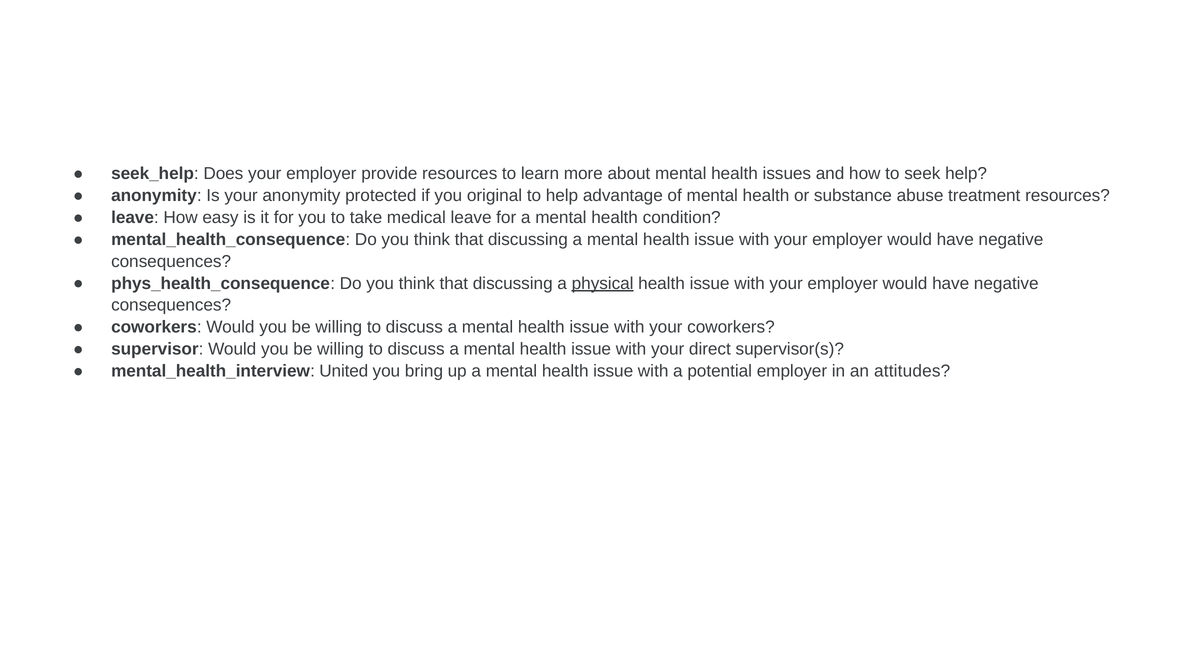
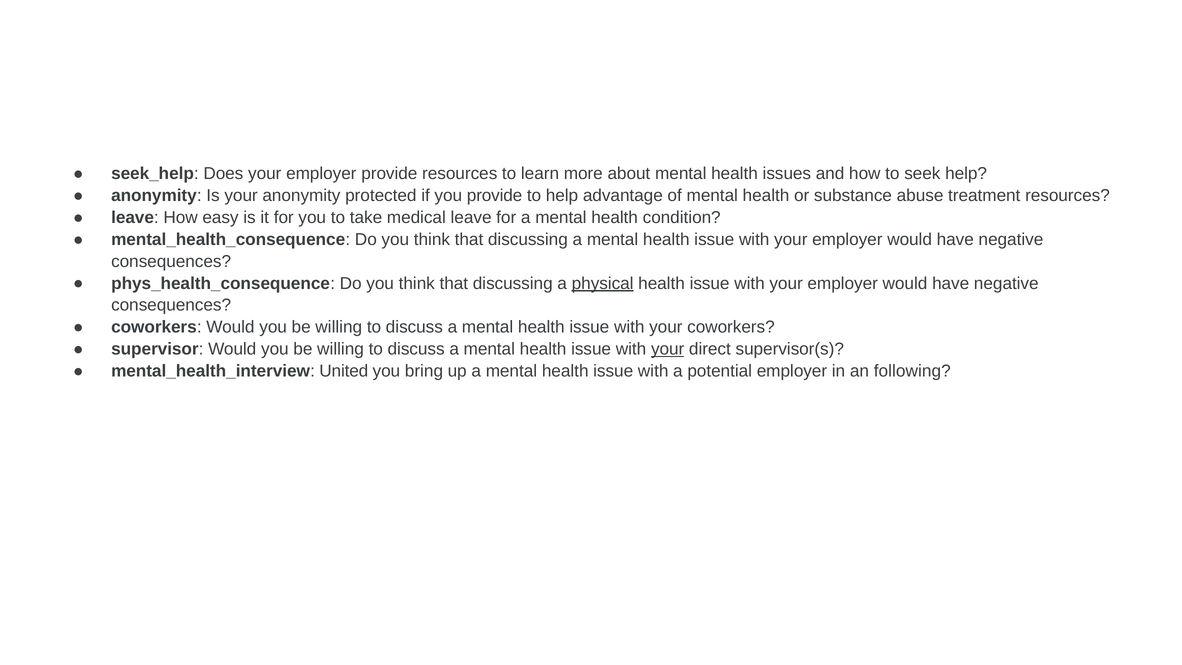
you original: original -> provide
your at (668, 349) underline: none -> present
attitudes: attitudes -> following
